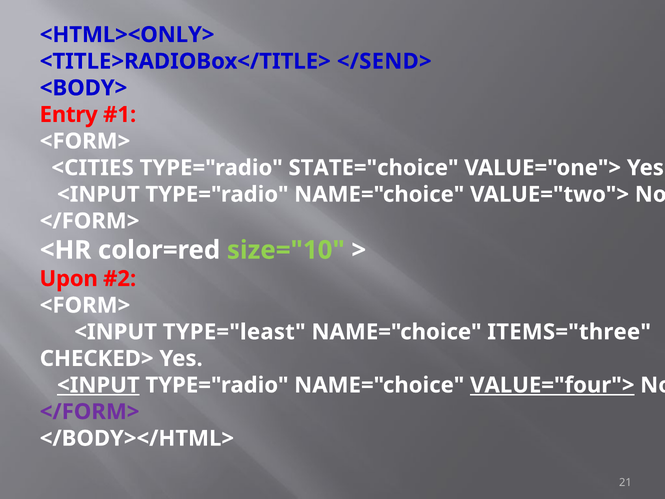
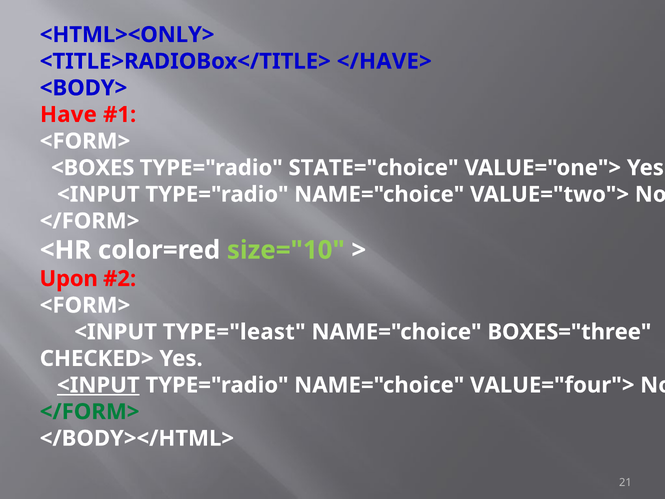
</SEND>: </SEND> -> </HAVE>
Entry: Entry -> Have
<CITIES: <CITIES -> <BOXES
ITEMS="three: ITEMS="three -> BOXES="three
VALUE="four"> underline: present -> none
</FORM> at (90, 412) colour: purple -> green
